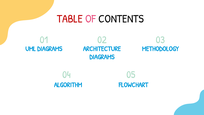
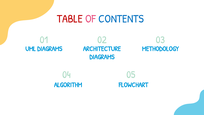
CONTENTS colour: black -> blue
